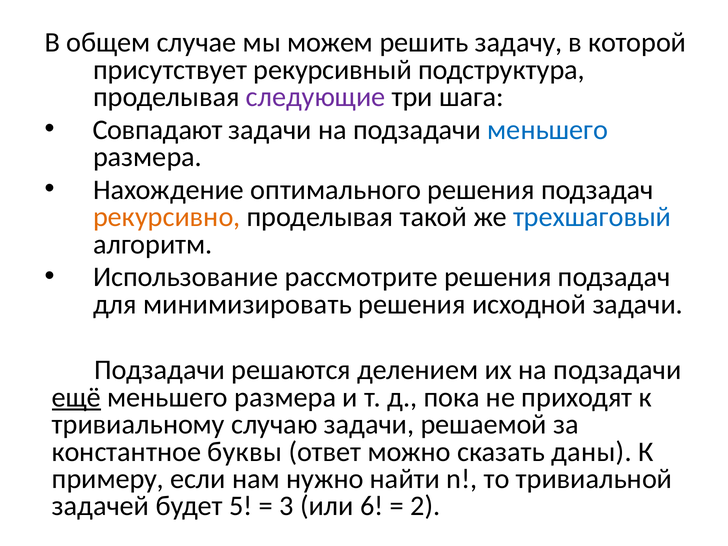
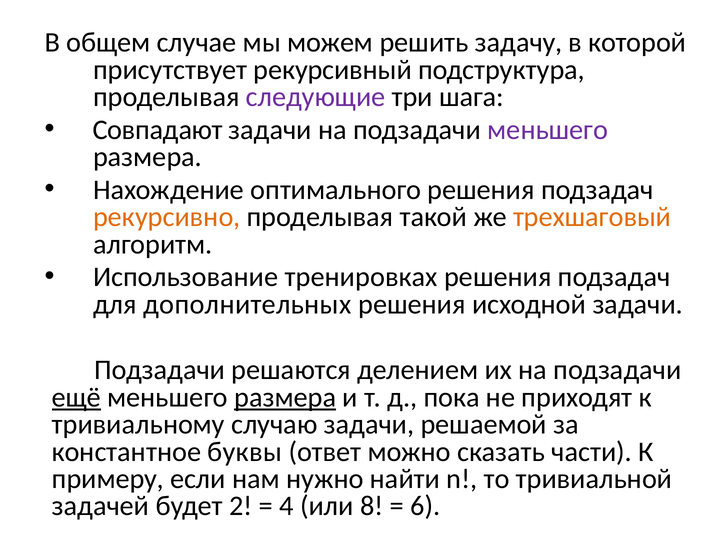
меньшего at (548, 130) colour: blue -> purple
трехшаговый colour: blue -> orange
рассмотрите: рассмотрите -> тренировках
минимизировать: минимизировать -> дополнительных
размера at (285, 397) underline: none -> present
даны: даны -> части
5: 5 -> 2
3: 3 -> 4
6: 6 -> 8
2: 2 -> 6
